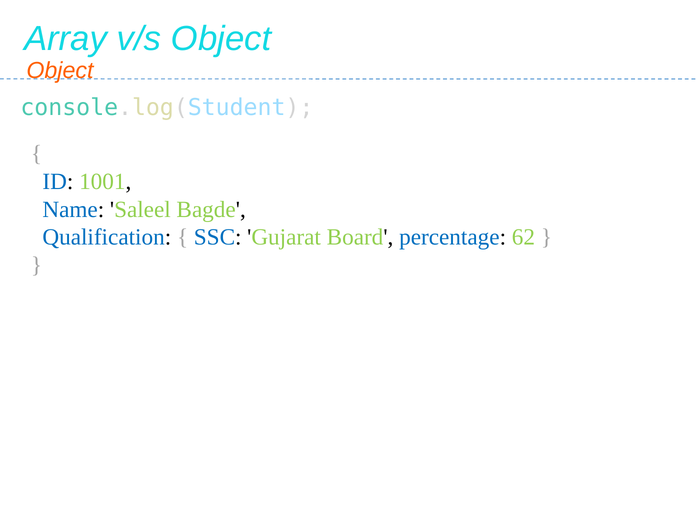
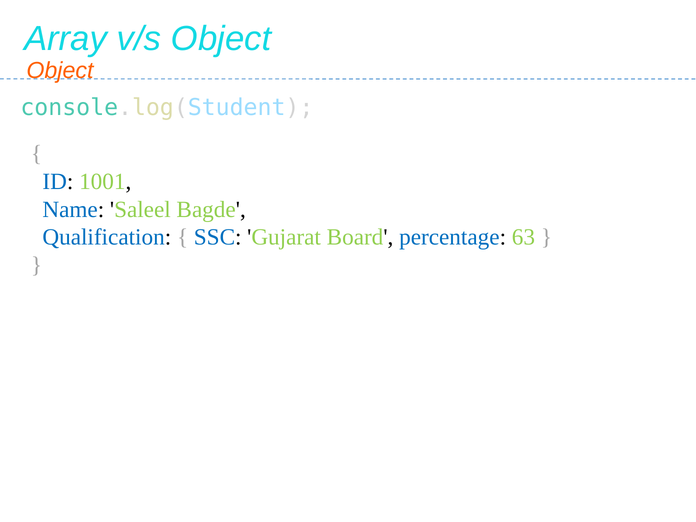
62: 62 -> 63
